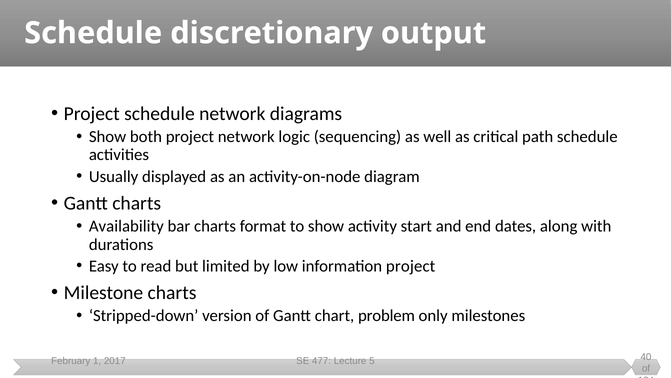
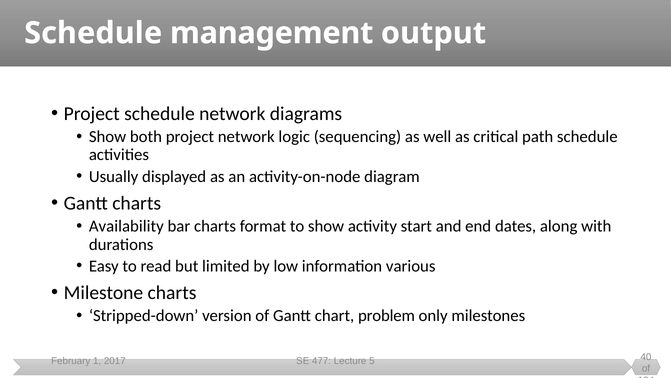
discretionary: discretionary -> management
information project: project -> various
